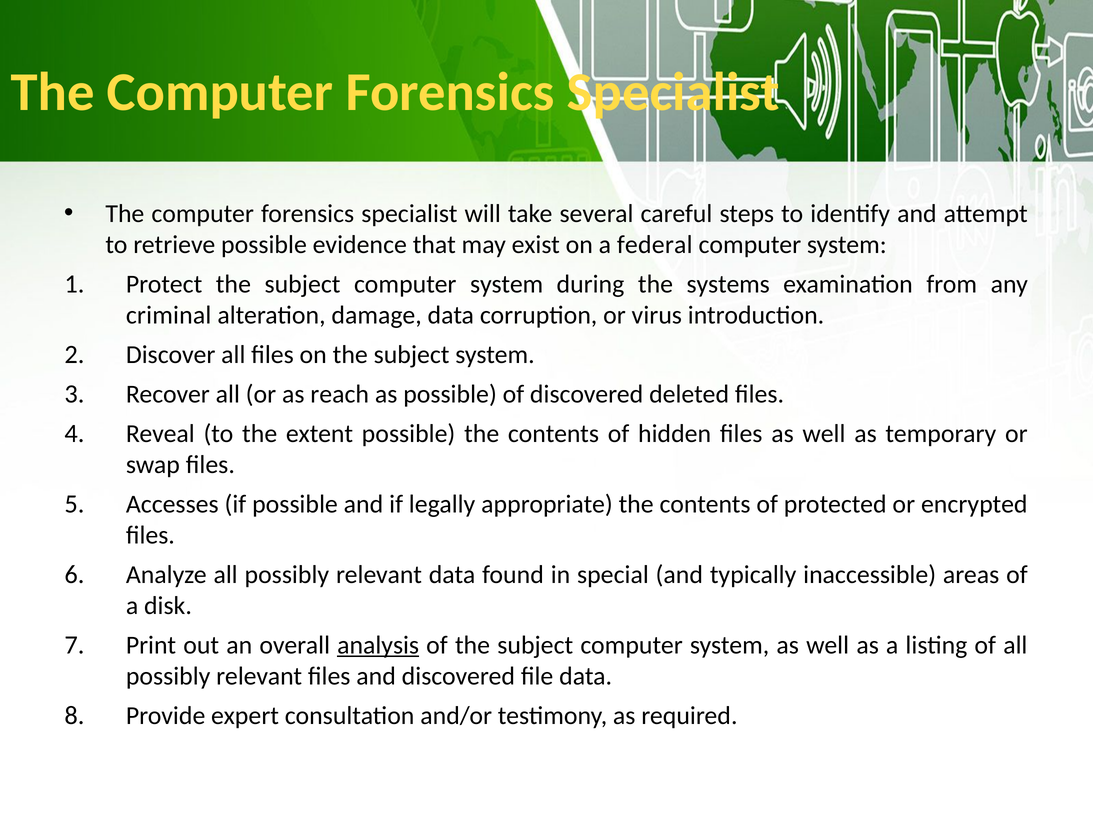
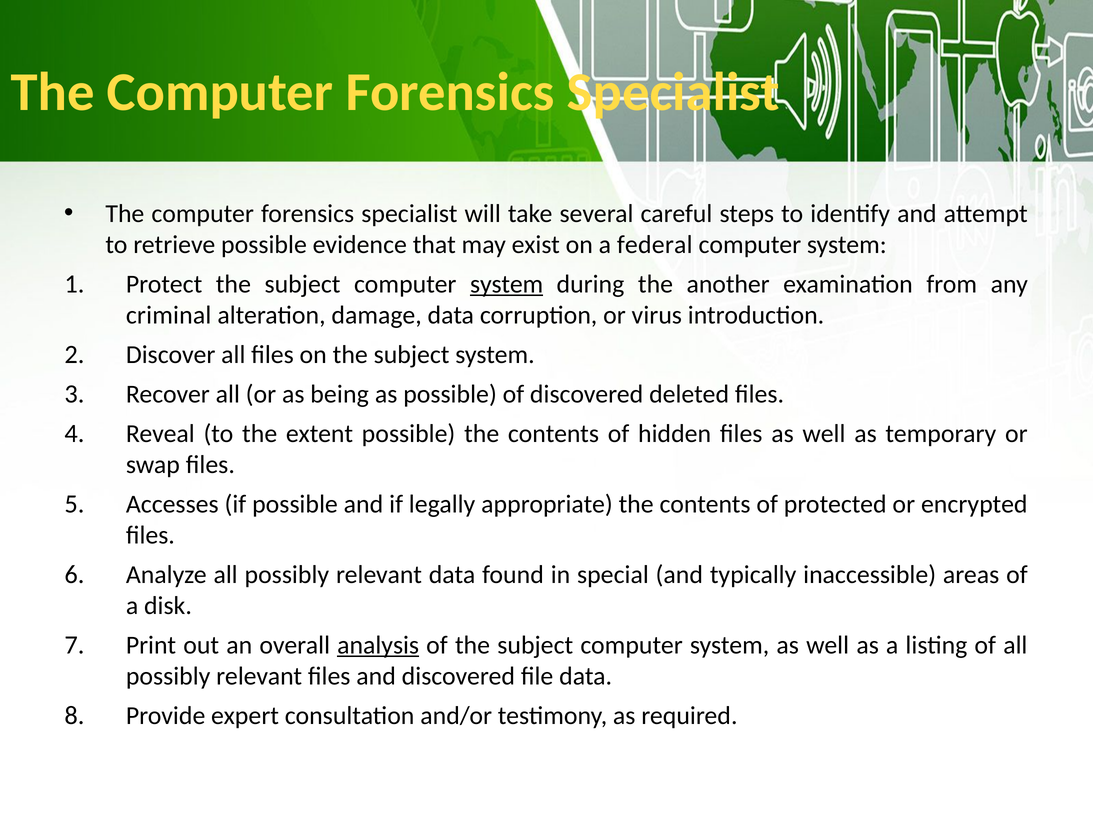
system at (507, 284) underline: none -> present
systems: systems -> another
reach: reach -> being
